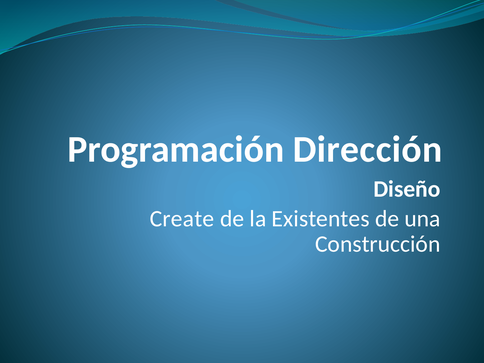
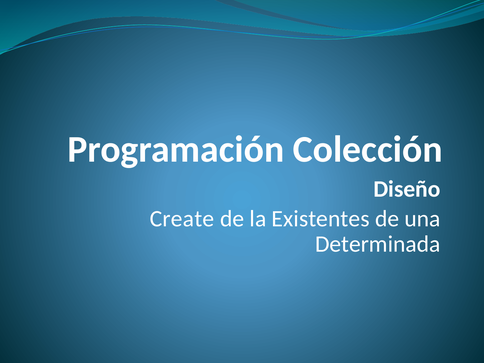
Dirección: Dirección -> Colección
Construcción: Construcción -> Determinada
